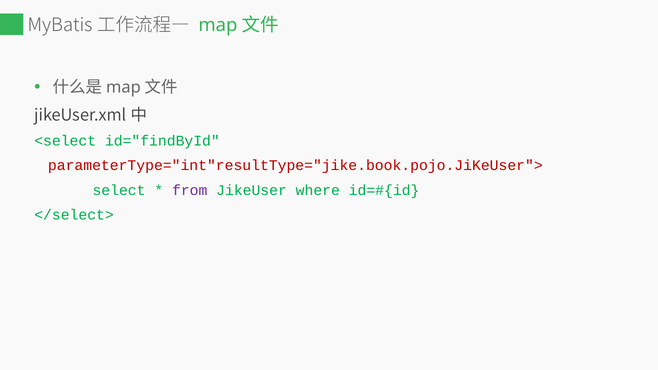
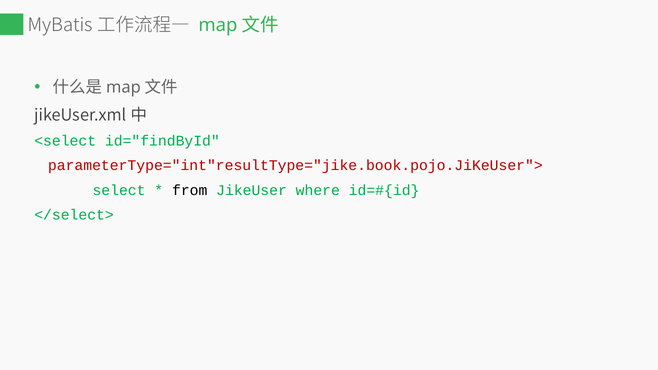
from colour: purple -> black
